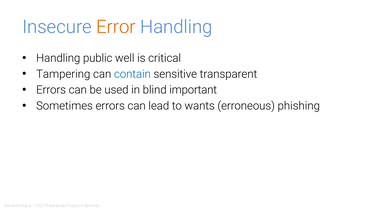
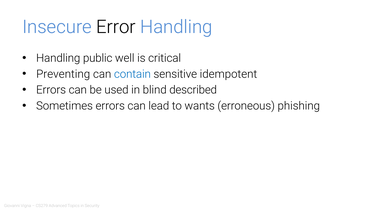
Error colour: orange -> black
Tampering: Tampering -> Preventing
transparent: transparent -> idempotent
important: important -> described
